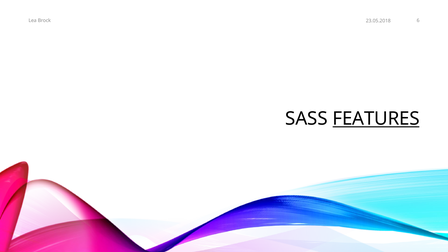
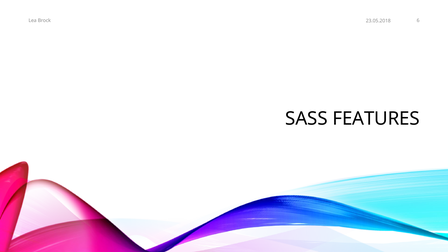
FEATURES underline: present -> none
